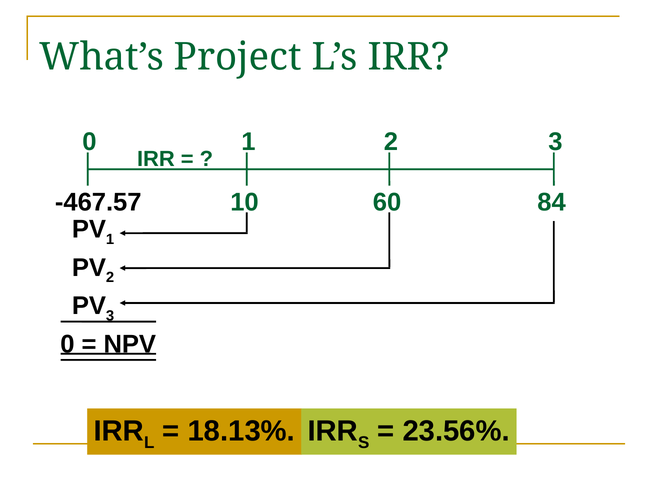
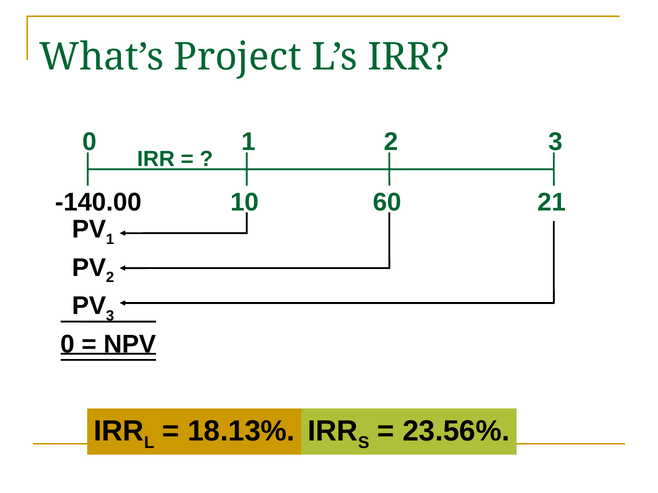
-467.57: -467.57 -> -140.00
84: 84 -> 21
